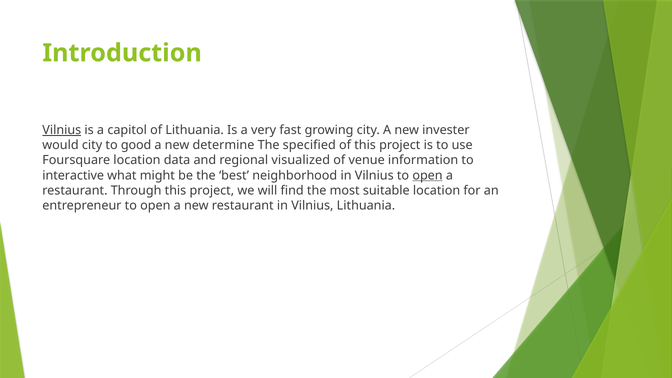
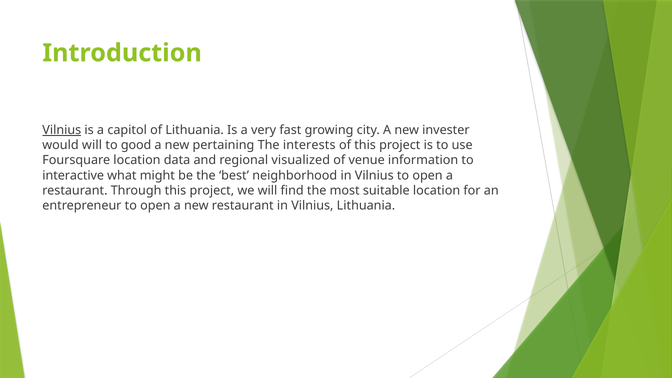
would city: city -> will
determine: determine -> pertaining
specified: specified -> interests
open at (428, 175) underline: present -> none
